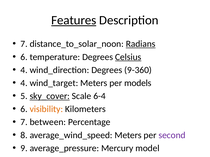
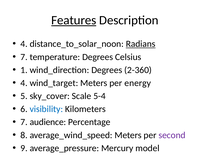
7 at (24, 44): 7 -> 4
6 at (24, 57): 6 -> 7
Celsius underline: present -> none
4 at (24, 70): 4 -> 1
9-360: 9-360 -> 2-360
models: models -> energy
sky_cover underline: present -> none
6-4: 6-4 -> 5-4
visibility colour: orange -> blue
between: between -> audience
